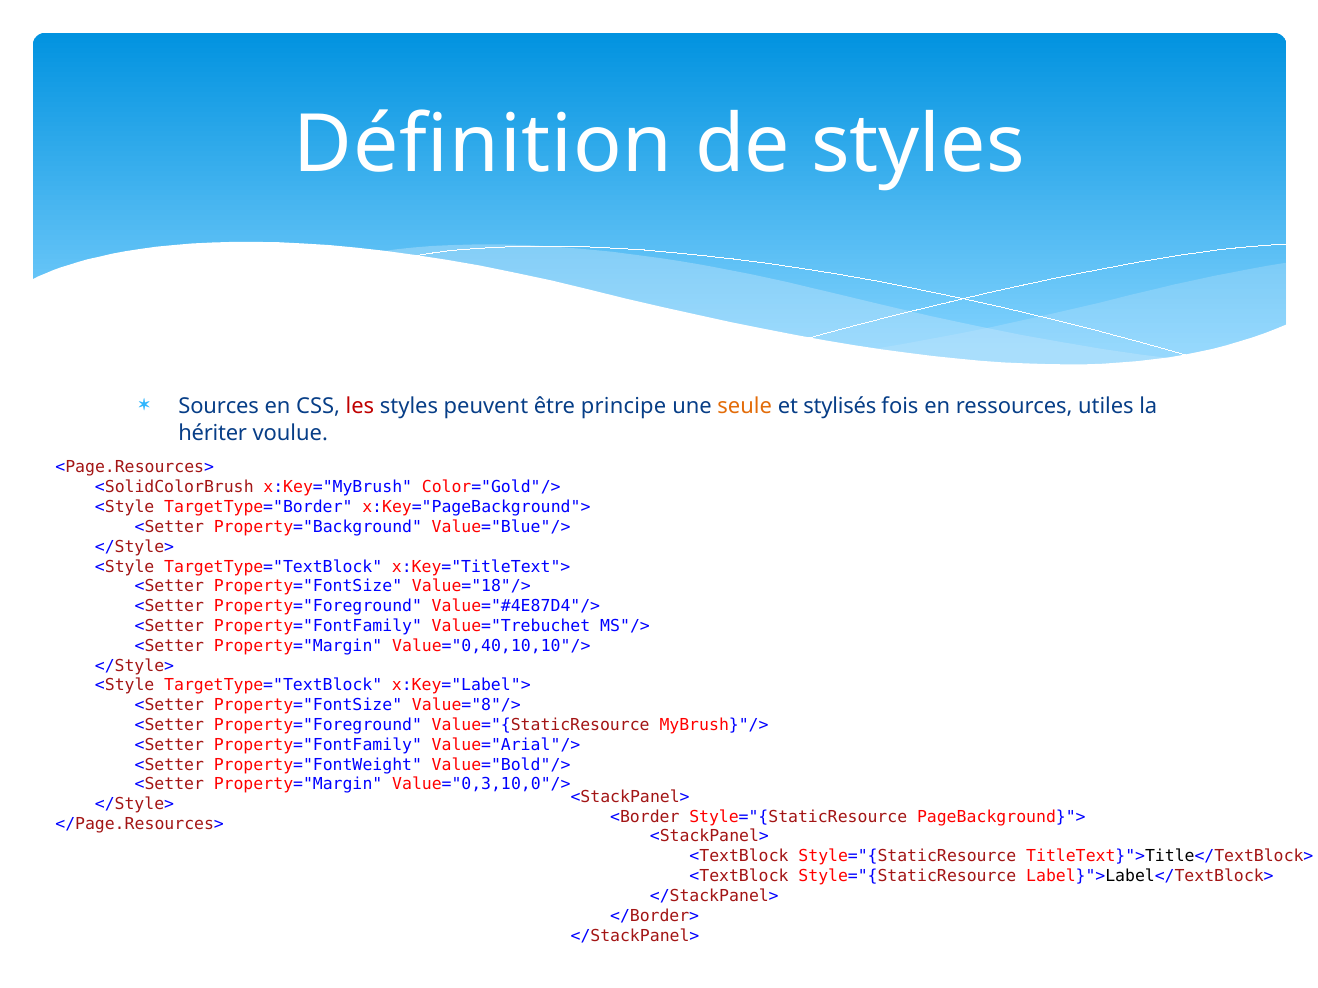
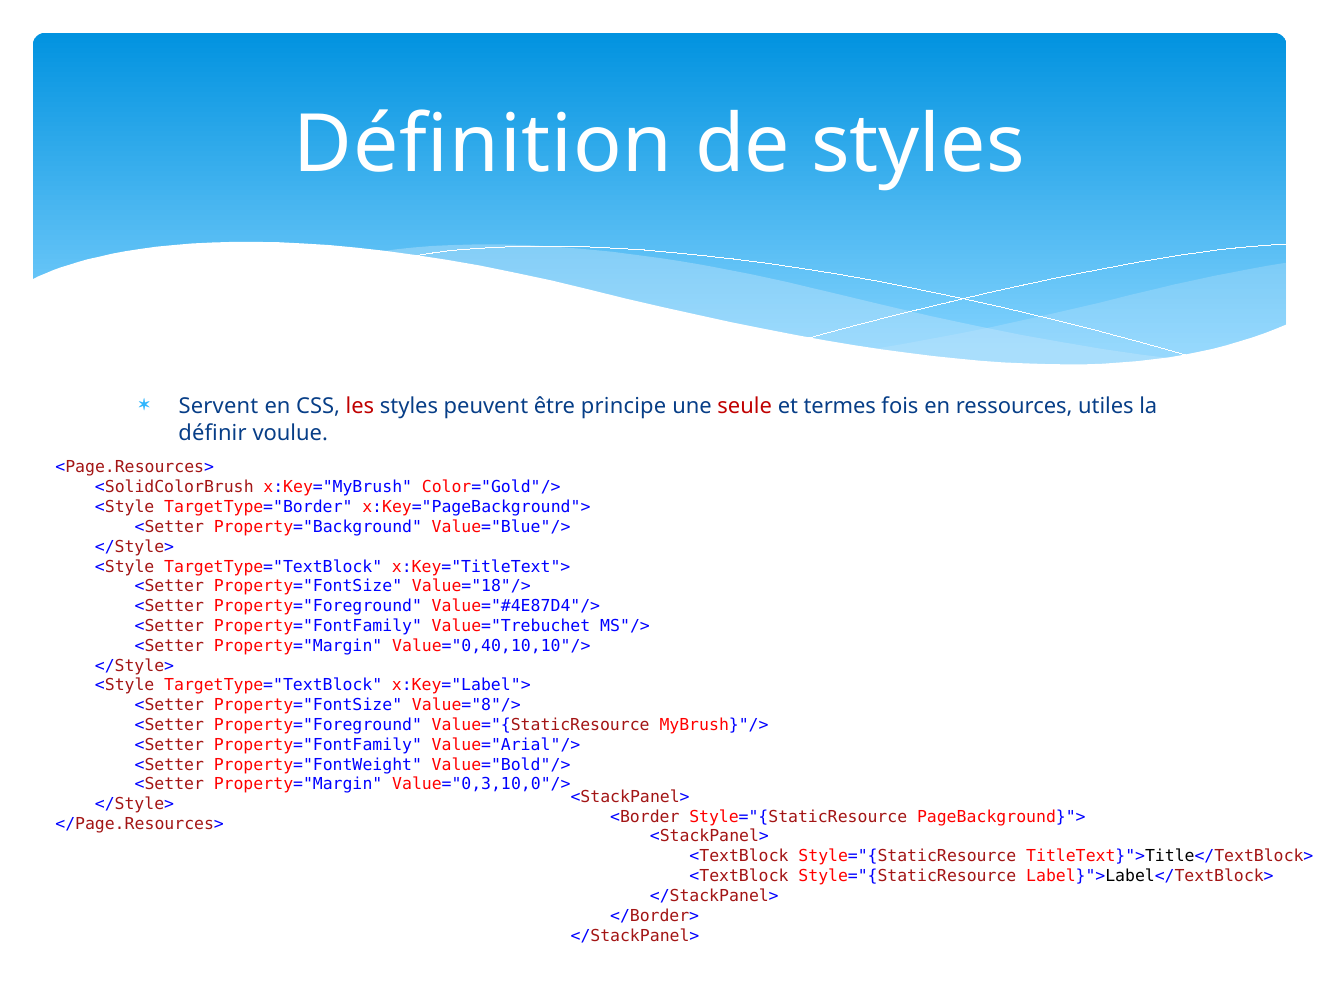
Sources: Sources -> Servent
seule colour: orange -> red
stylisés: stylisés -> termes
hériter: hériter -> définir
